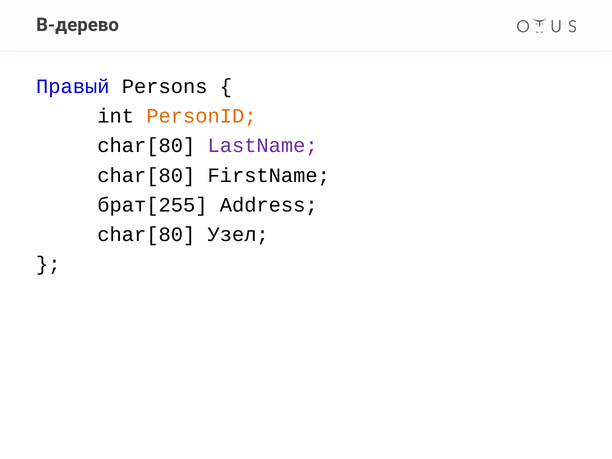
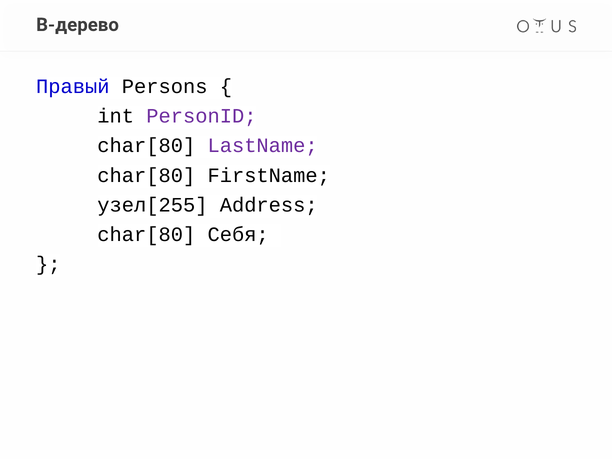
PersonID colour: orange -> purple
брат[255: брат[255 -> узел[255
Узел: Узел -> Себя
